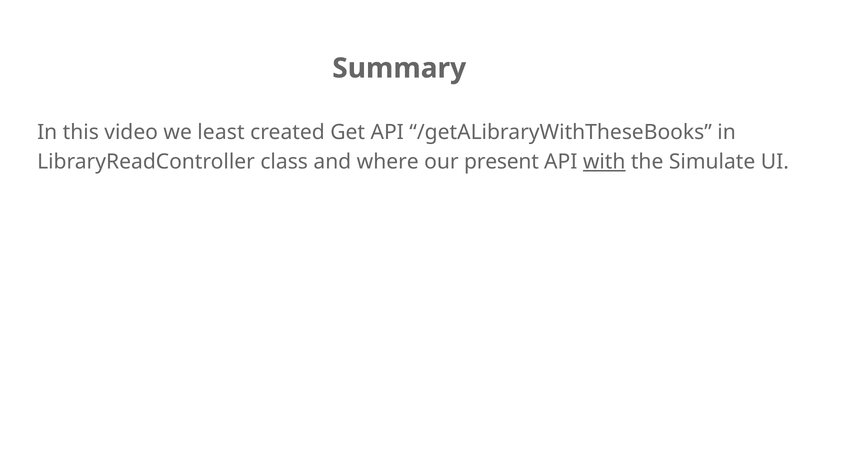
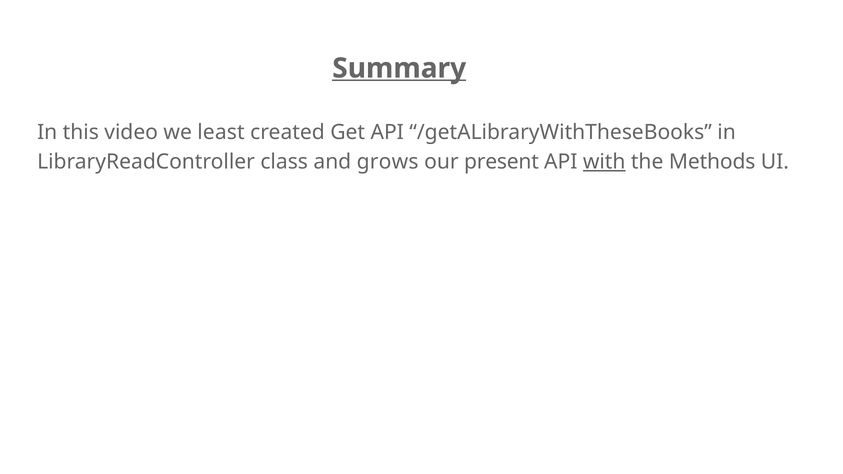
Summary underline: none -> present
where: where -> grows
Simulate: Simulate -> Methods
